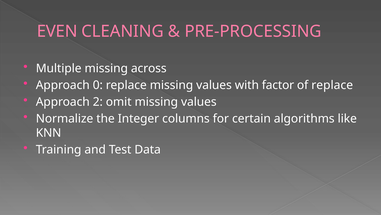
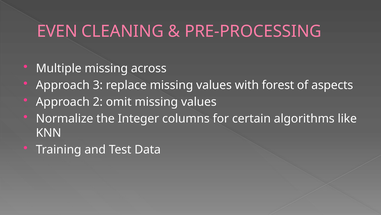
0: 0 -> 3
factor: factor -> forest
of replace: replace -> aspects
